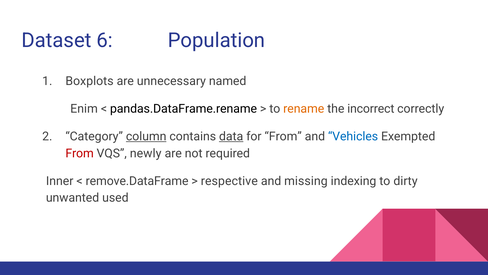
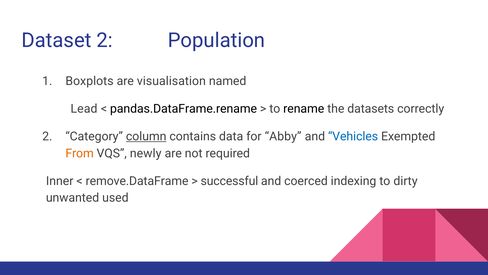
Dataset 6: 6 -> 2
unnecessary: unnecessary -> visualisation
Enim: Enim -> Lead
rename colour: orange -> black
incorrect: incorrect -> datasets
data underline: present -> none
for From: From -> Abby
From at (80, 153) colour: red -> orange
respective: respective -> successful
missing: missing -> coerced
